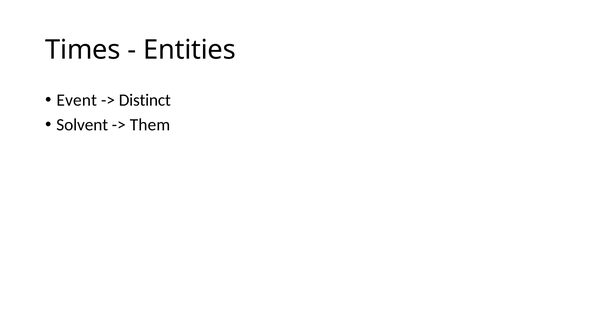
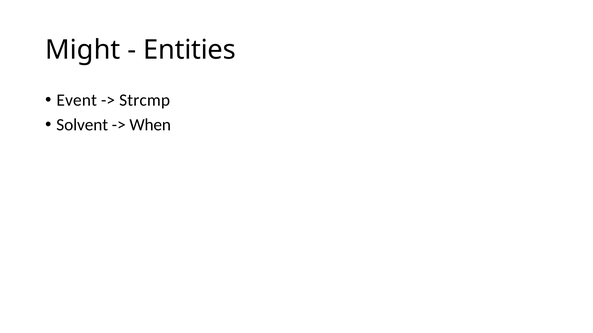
Times: Times -> Might
Distinct: Distinct -> Strcmp
Them: Them -> When
